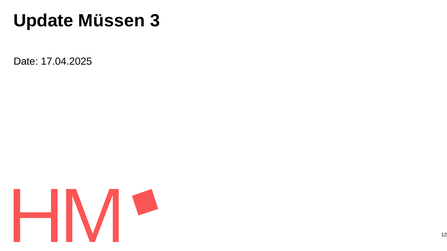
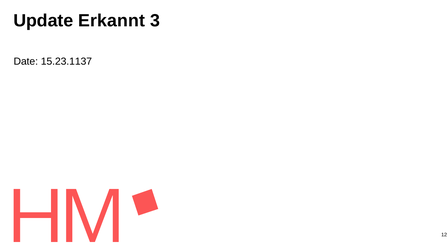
Müssen: Müssen -> Erkannt
17.04.2025: 17.04.2025 -> 15.23.1137
